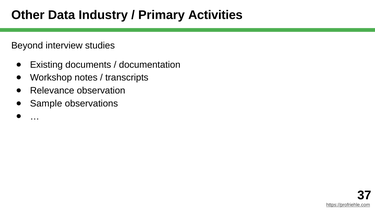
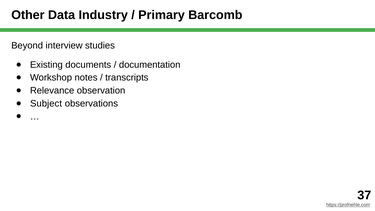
Activities: Activities -> Barcomb
Sample: Sample -> Subject
